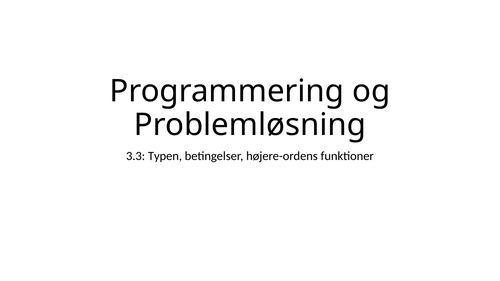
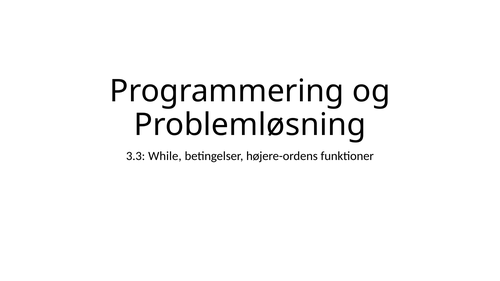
Typen: Typen -> While
